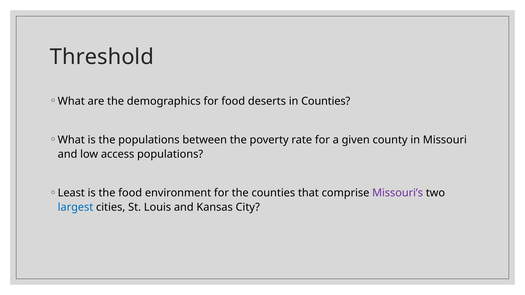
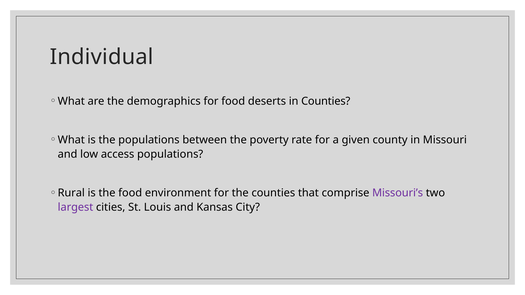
Threshold: Threshold -> Individual
Least: Least -> Rural
largest colour: blue -> purple
